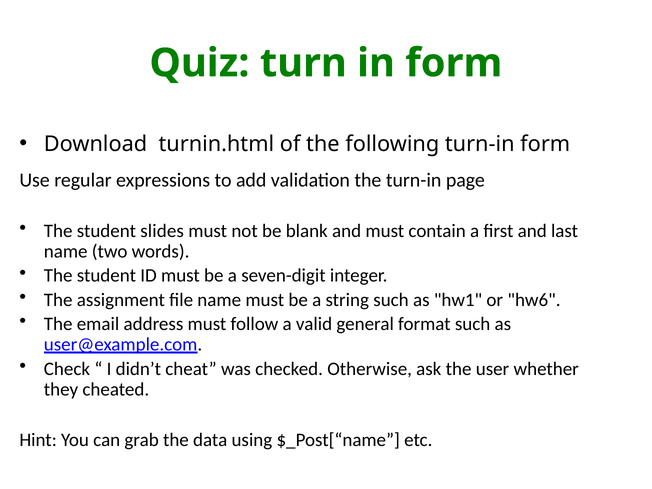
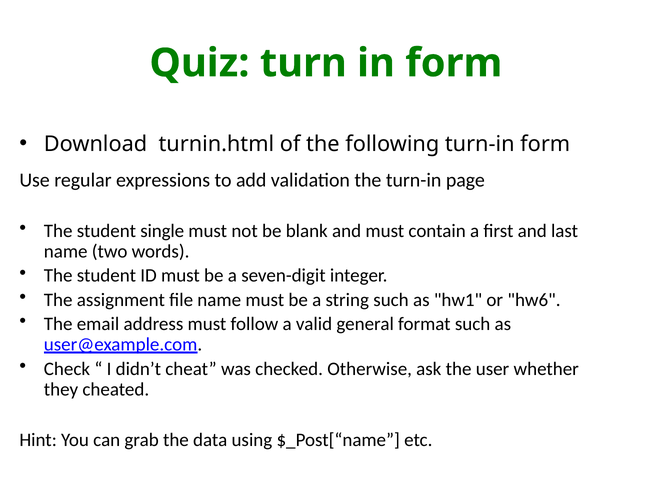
slides: slides -> single
